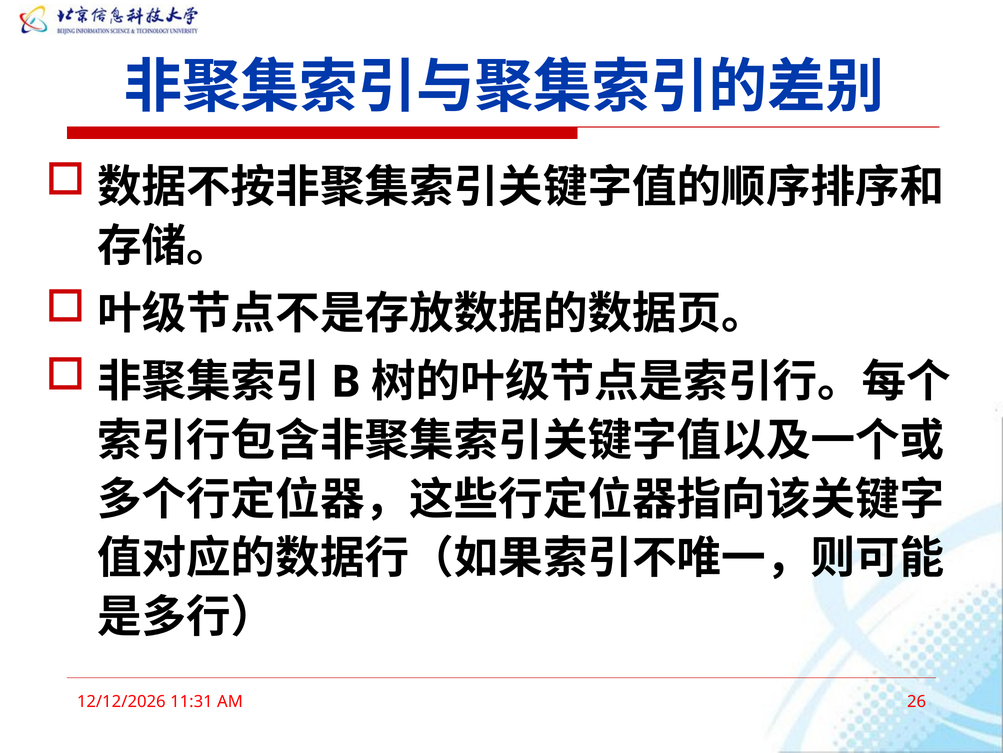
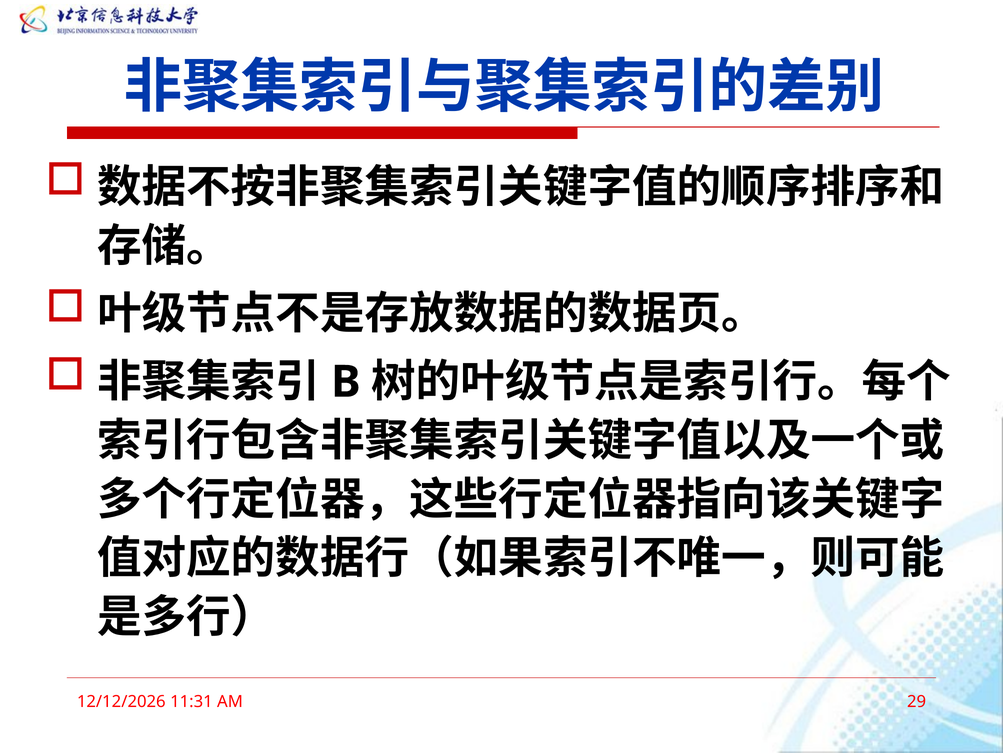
26: 26 -> 29
